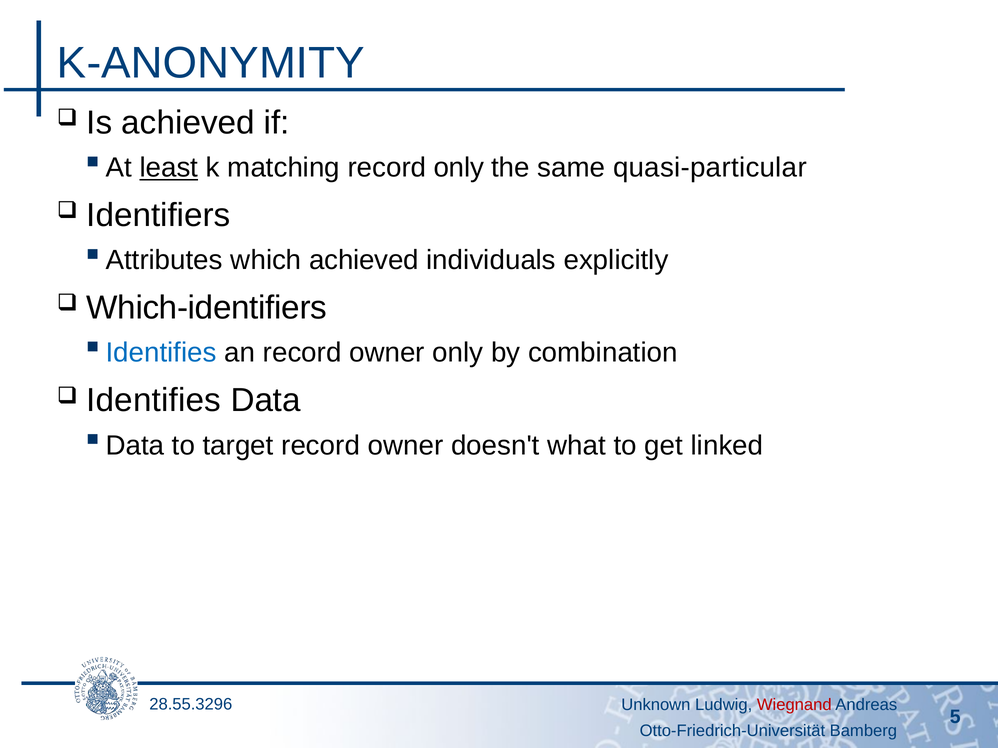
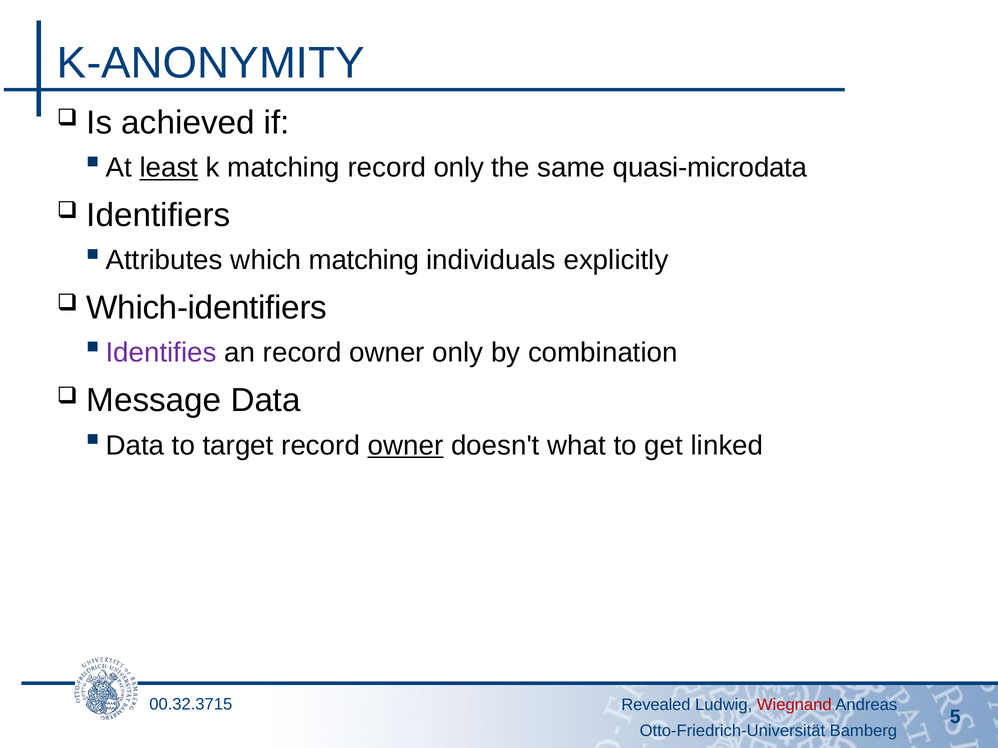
quasi-particular: quasi-particular -> quasi-microdata
which achieved: achieved -> matching
Identifies at (161, 353) colour: blue -> purple
Identifies at (154, 401): Identifies -> Message
owner at (405, 446) underline: none -> present
28.55.3296: 28.55.3296 -> 00.32.3715
Unknown: Unknown -> Revealed
